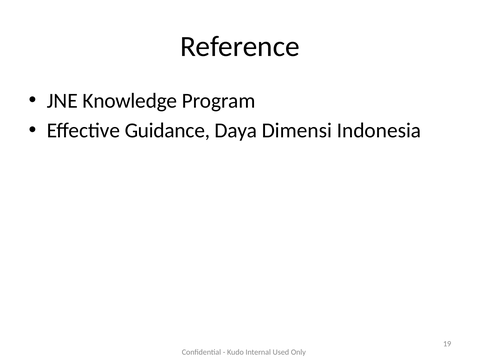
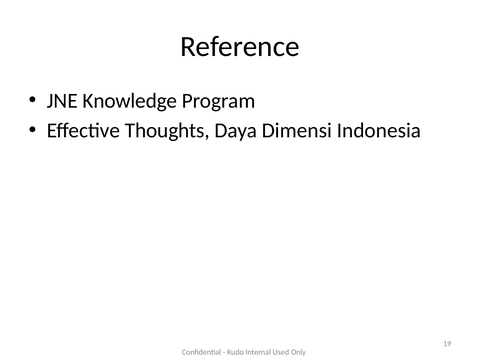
Guidance: Guidance -> Thoughts
